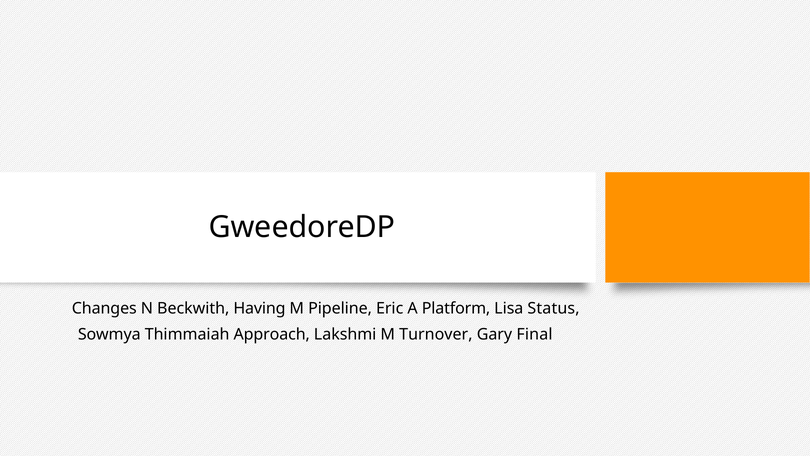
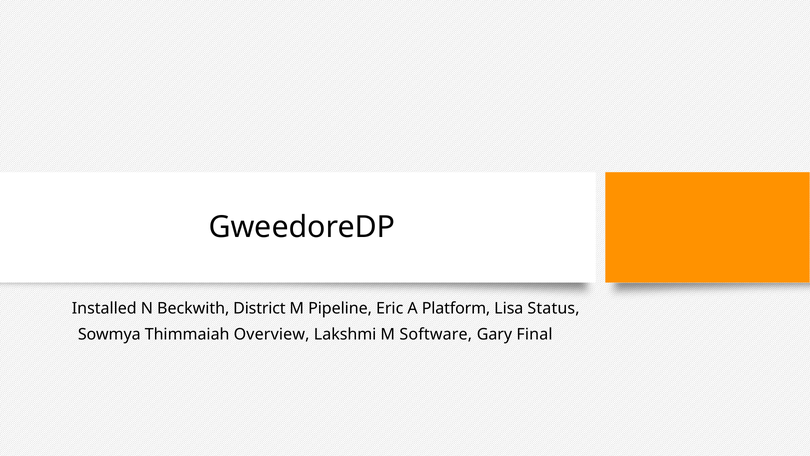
Changes: Changes -> Installed
Having: Having -> District
Approach: Approach -> Overview
Turnover: Turnover -> Software
